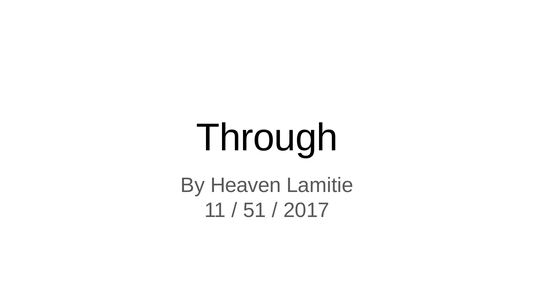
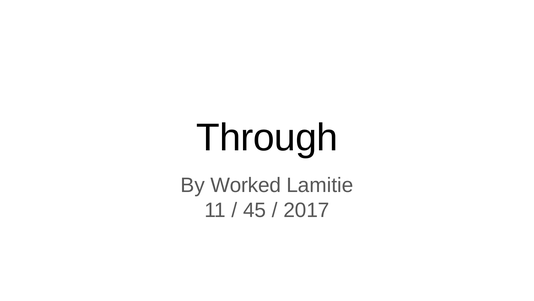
Heaven: Heaven -> Worked
51: 51 -> 45
